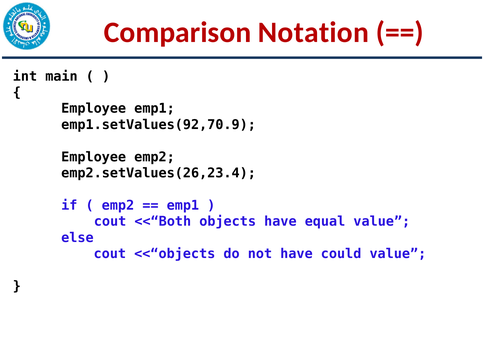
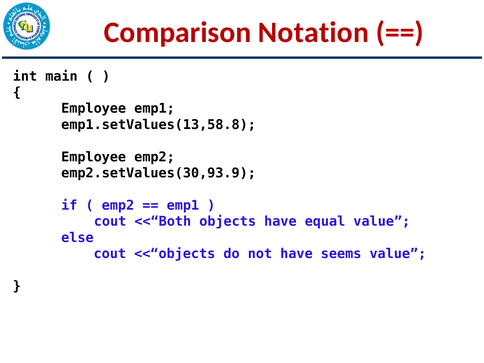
emp1.setValues(92,70.9: emp1.setValues(92,70.9 -> emp1.setValues(13,58.8
emp2.setValues(26,23.4: emp2.setValues(26,23.4 -> emp2.setValues(30,93.9
could: could -> seems
